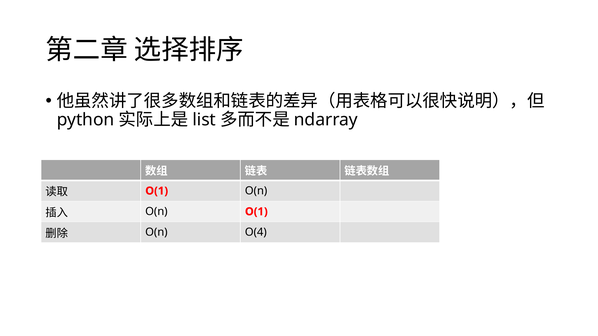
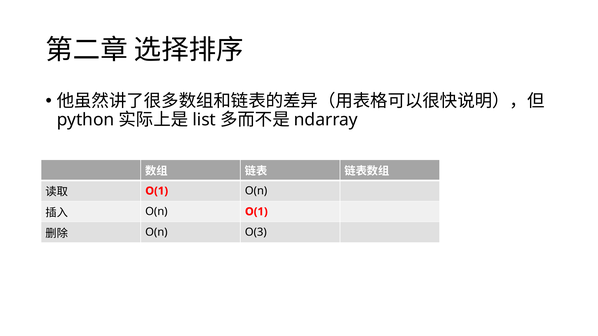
O(4: O(4 -> O(3
